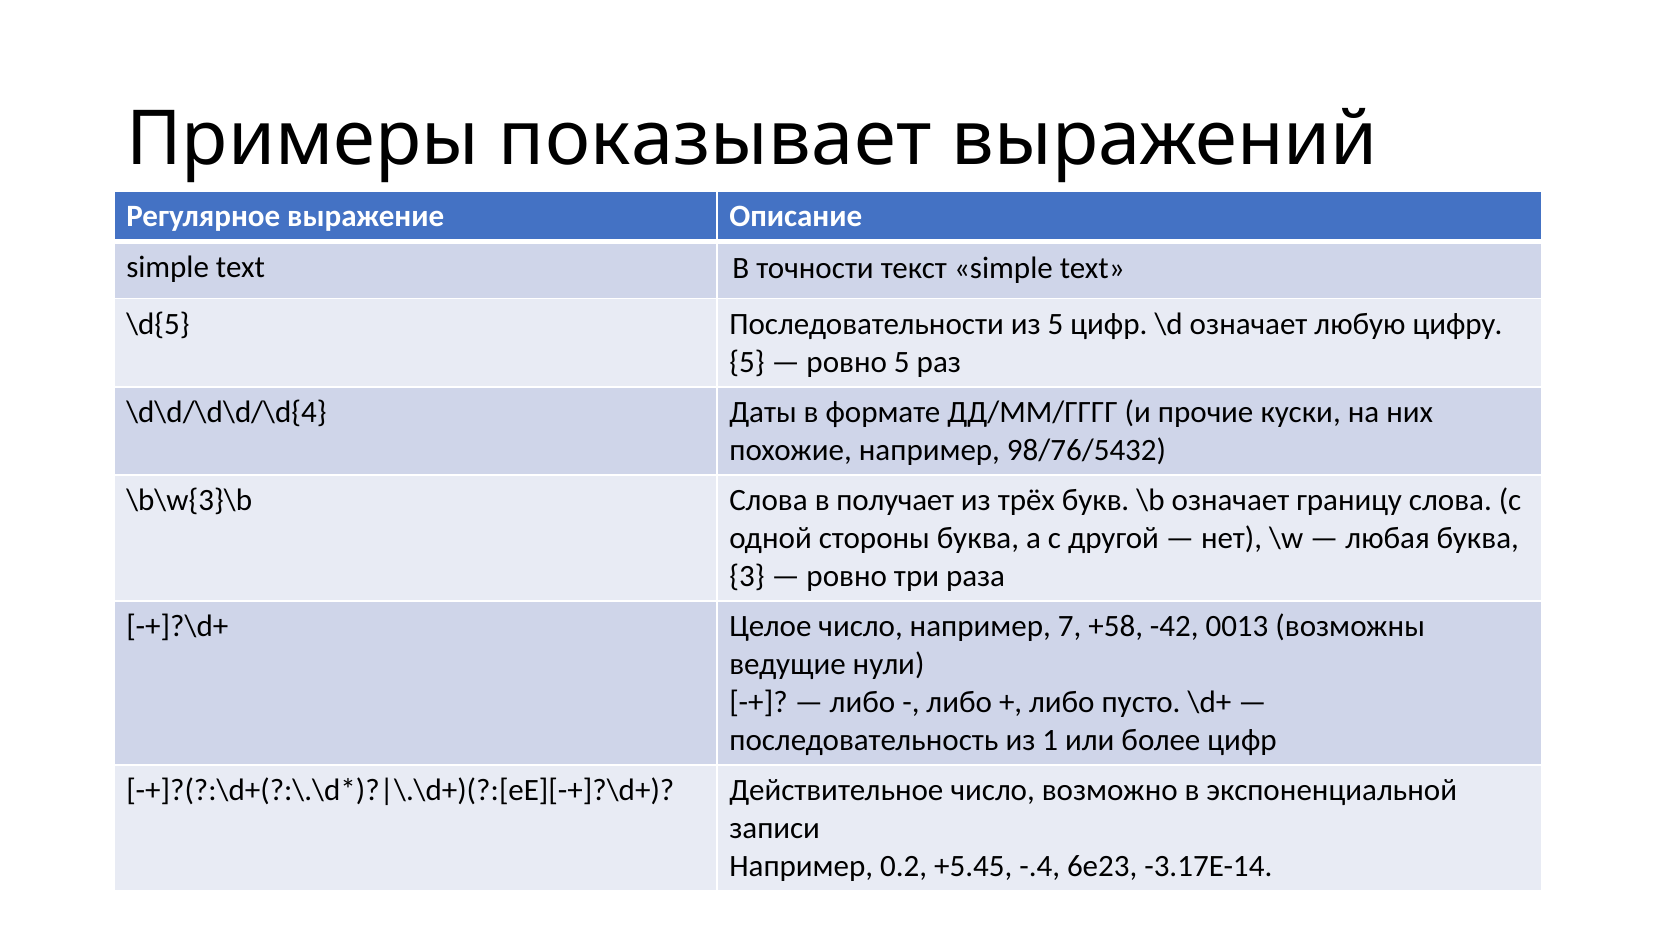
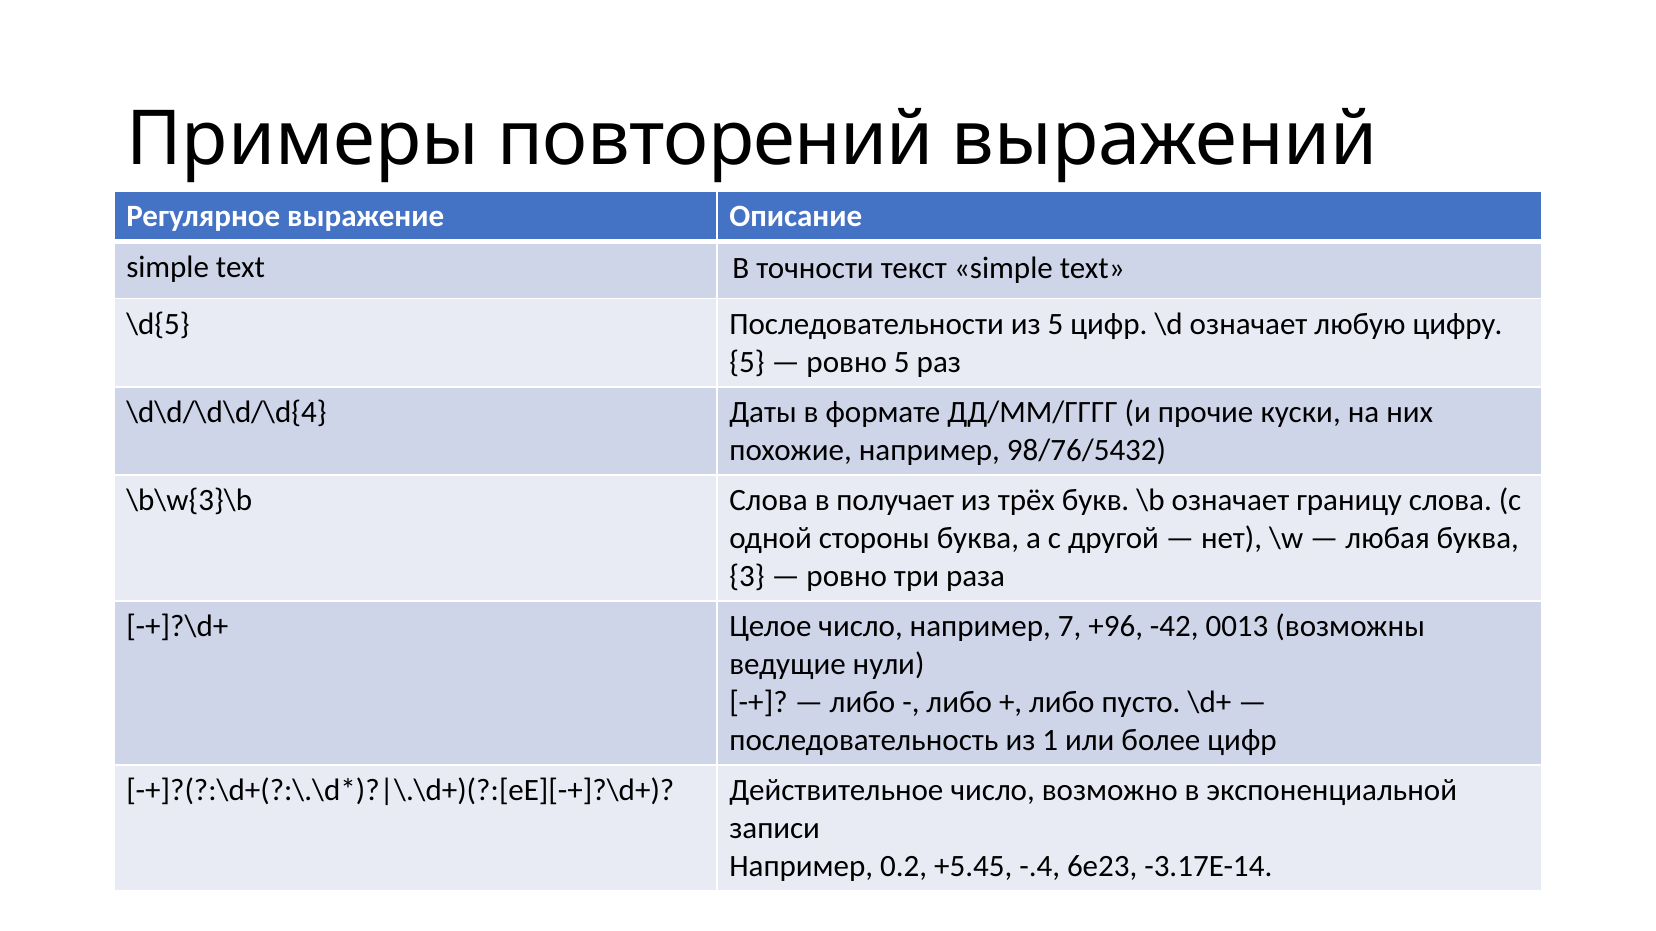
показывает: показывает -> повторений
+58: +58 -> +96
